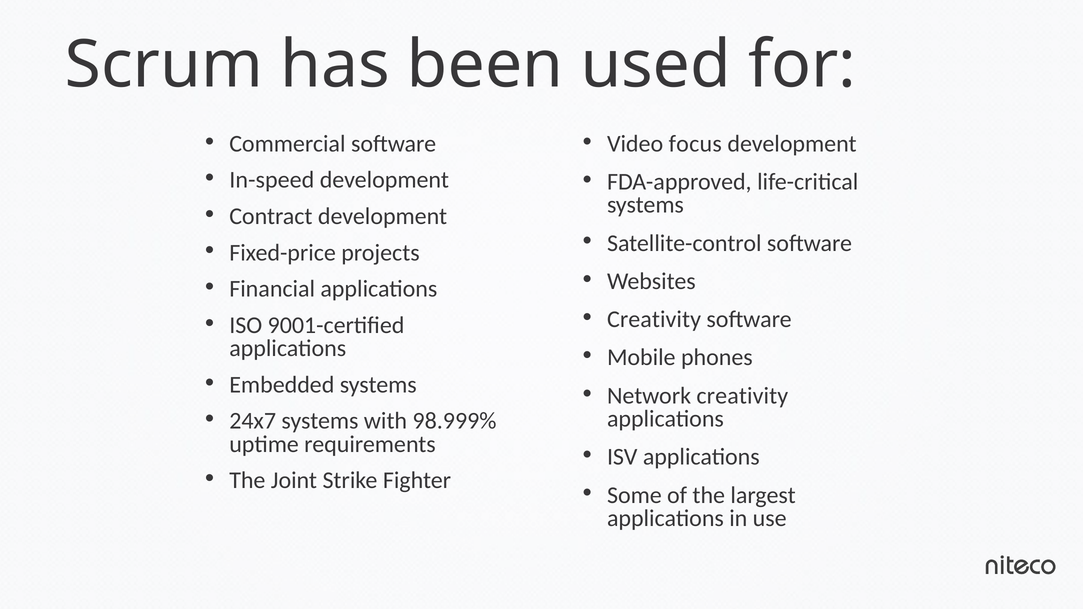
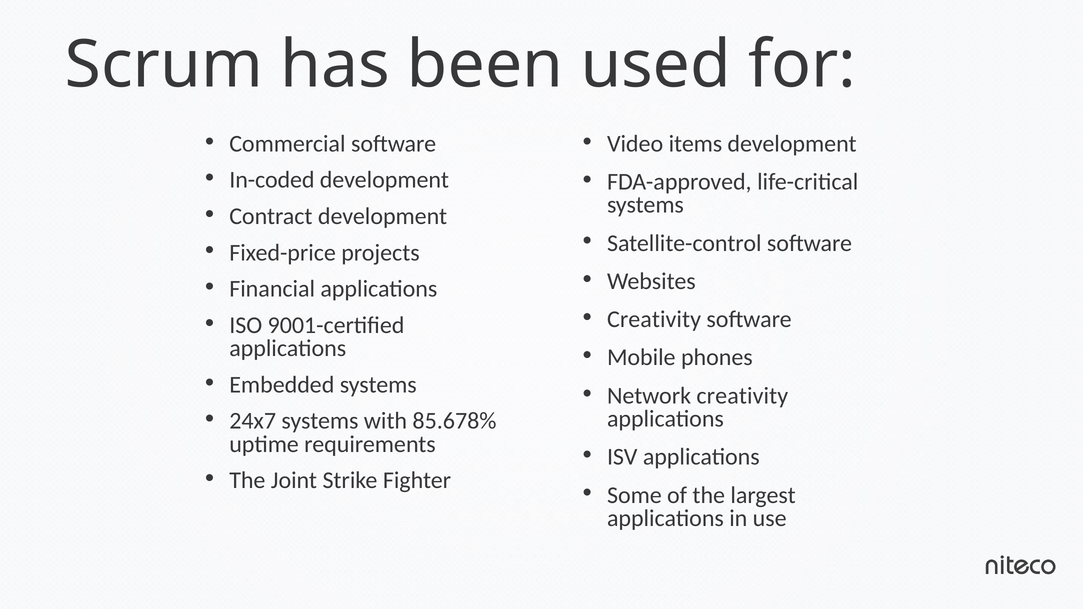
focus: focus -> items
In-speed: In-speed -> In-coded
98.999%: 98.999% -> 85.678%
